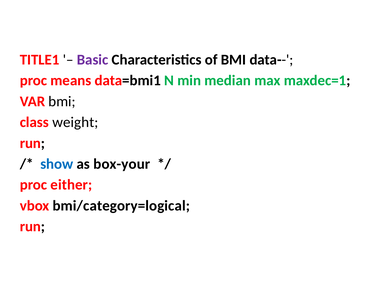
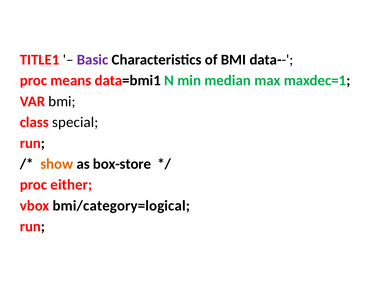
weight: weight -> special
show colour: blue -> orange
box-your: box-your -> box-store
